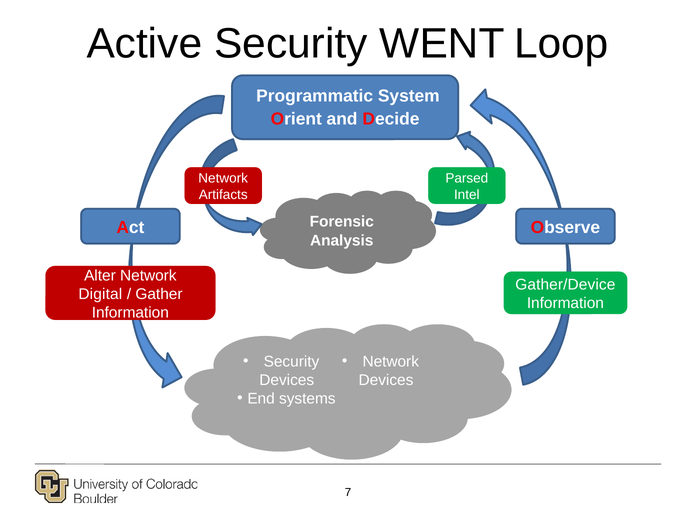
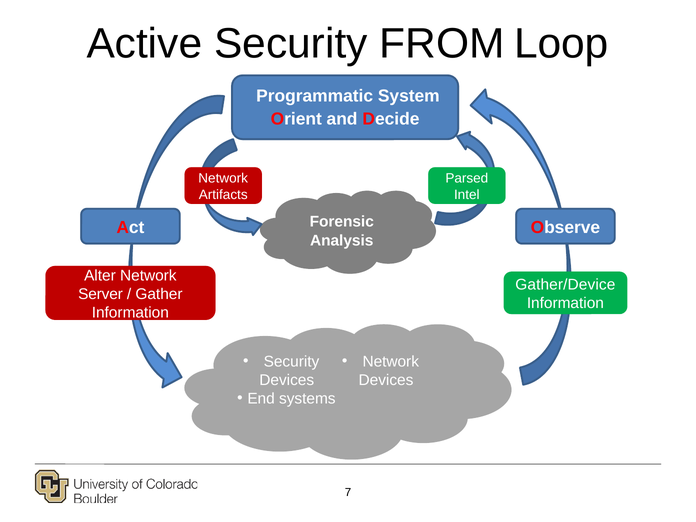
WENT: WENT -> FROM
Digital: Digital -> Server
